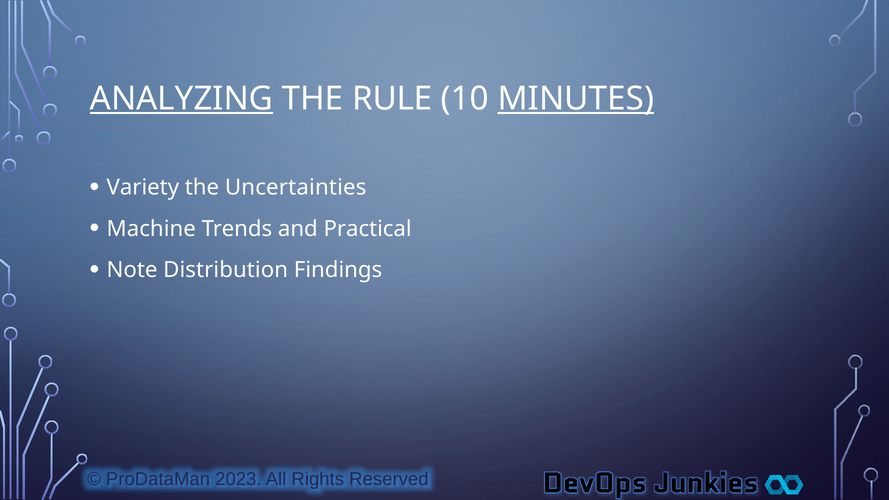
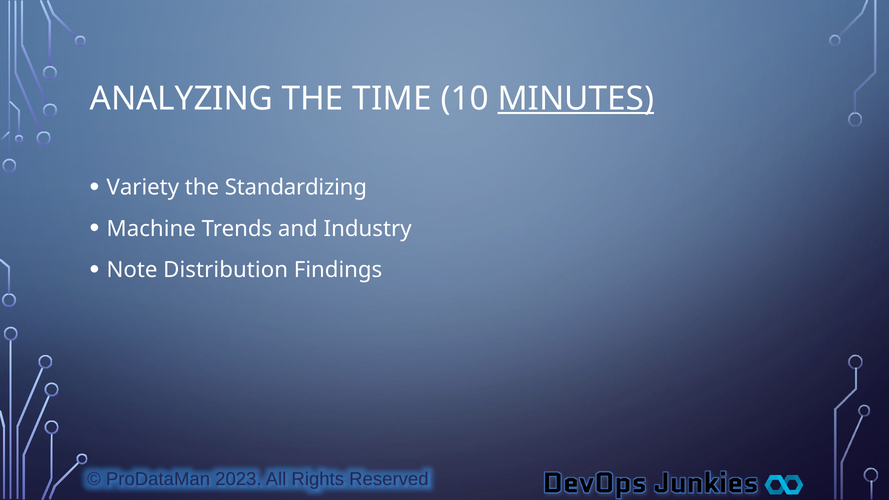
ANALYZING underline: present -> none
RULE: RULE -> TIME
Uncertainties: Uncertainties -> Standardizing
Practical: Practical -> Industry
